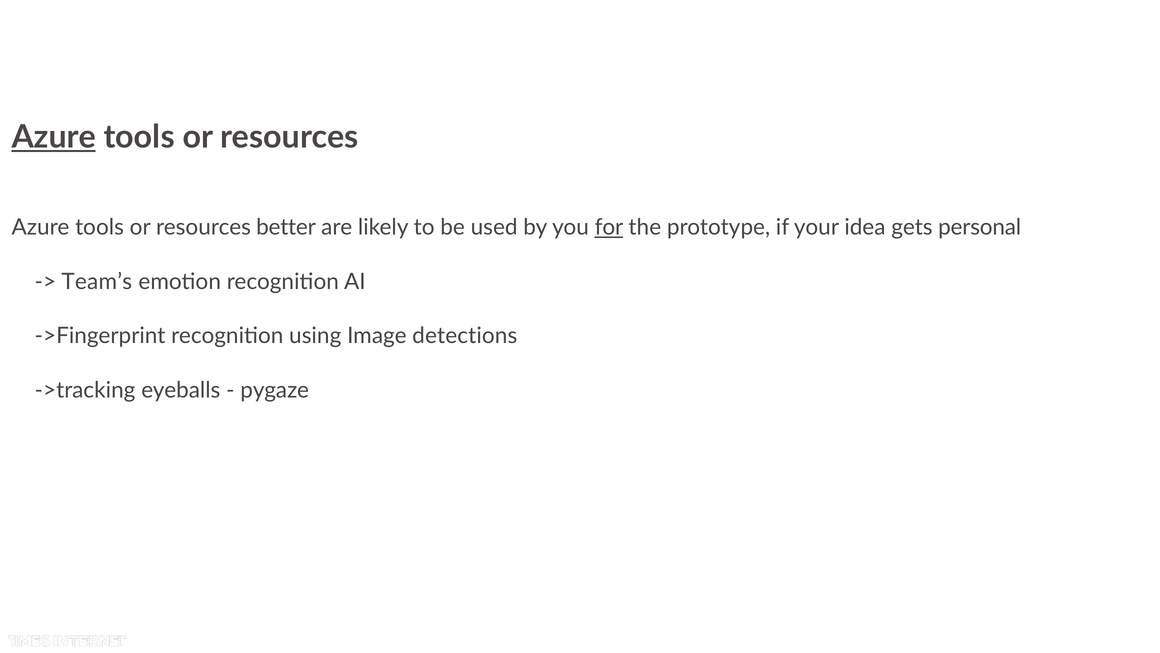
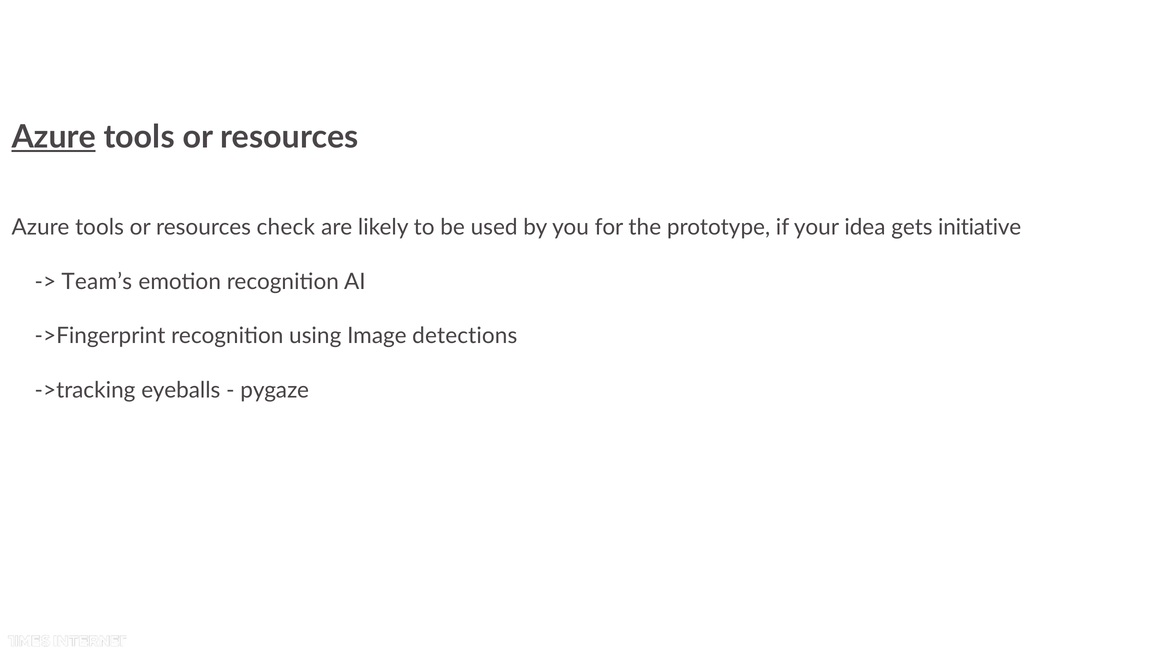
better: better -> check
for underline: present -> none
personal: personal -> initiative
